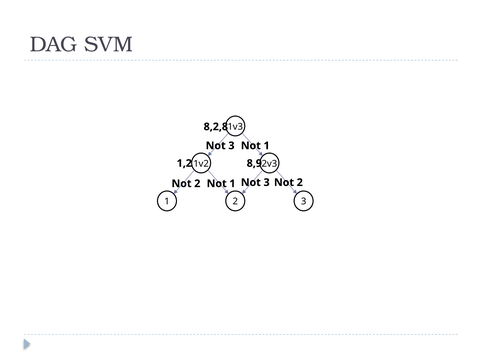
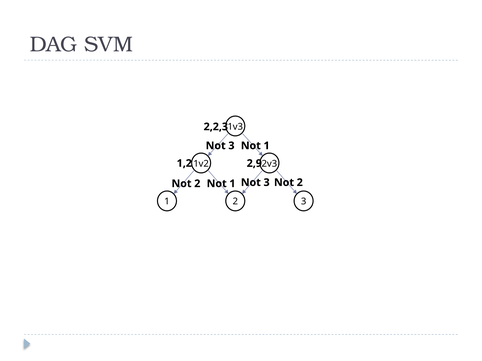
8,2,8: 8,2,8 -> 2,2,3
8,9: 8,9 -> 2,9
